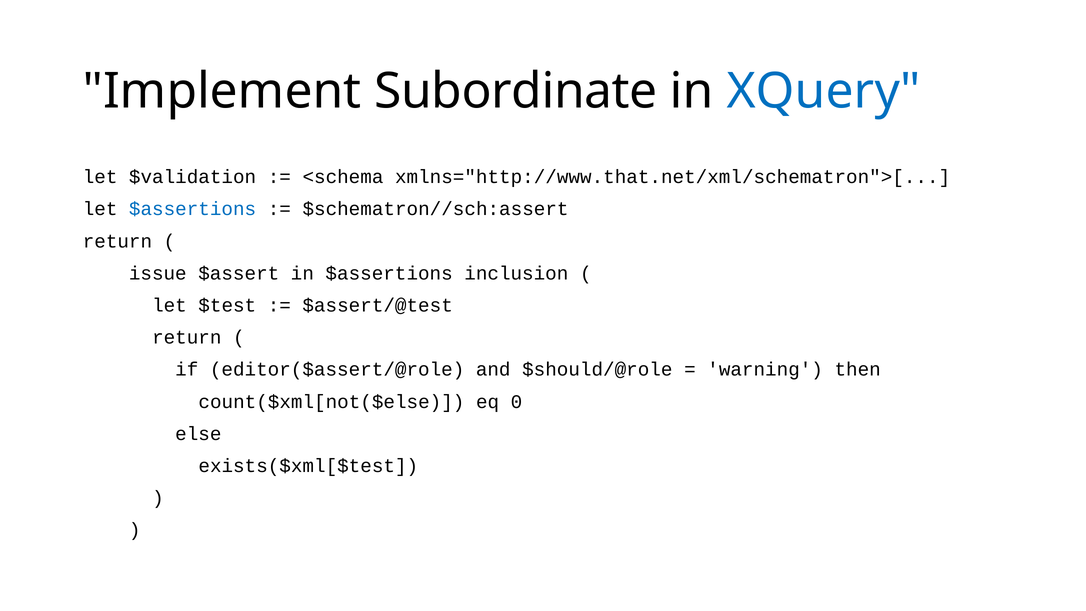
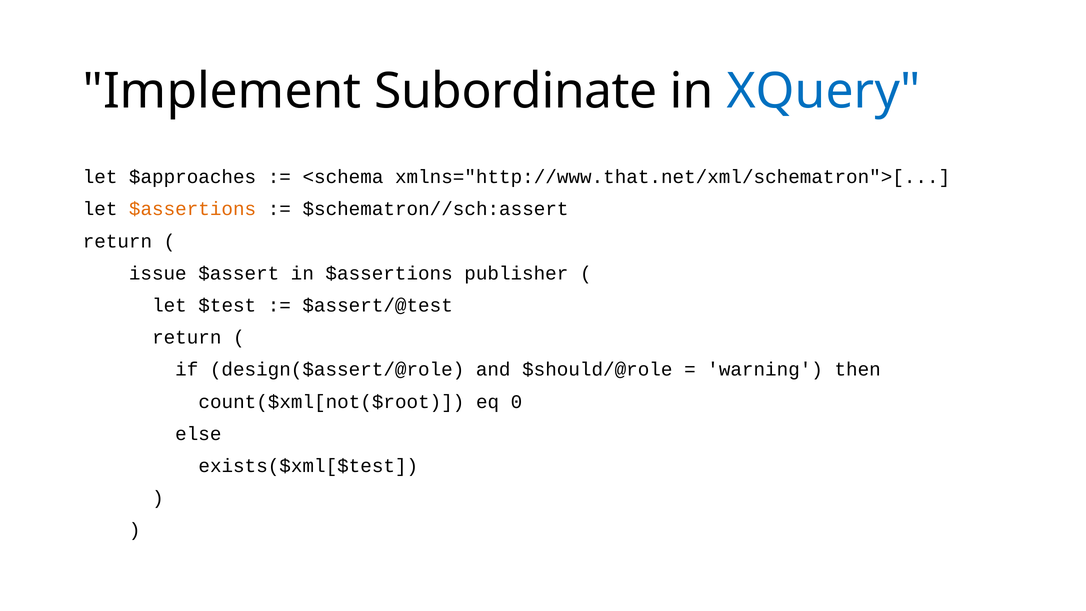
$validation: $validation -> $approaches
$assertions at (193, 209) colour: blue -> orange
inclusion: inclusion -> publisher
editor($assert/@role: editor($assert/@role -> design($assert/@role
count($xml[not($else: count($xml[not($else -> count($xml[not($root
